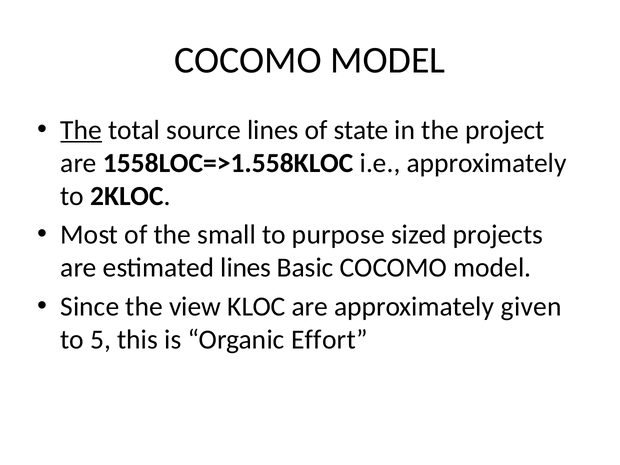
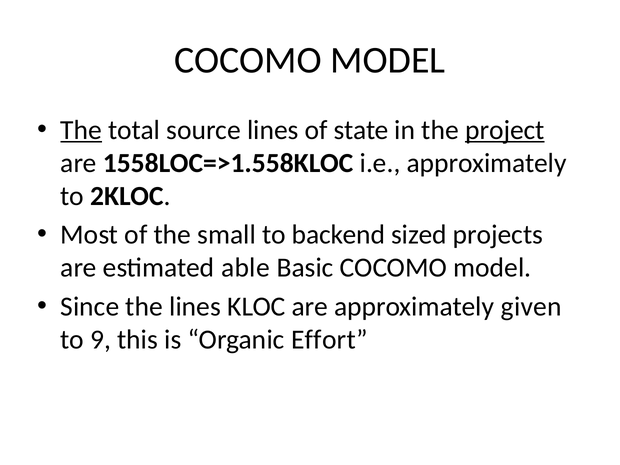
project underline: none -> present
purpose: purpose -> backend
estimated lines: lines -> able
the view: view -> lines
5: 5 -> 9
